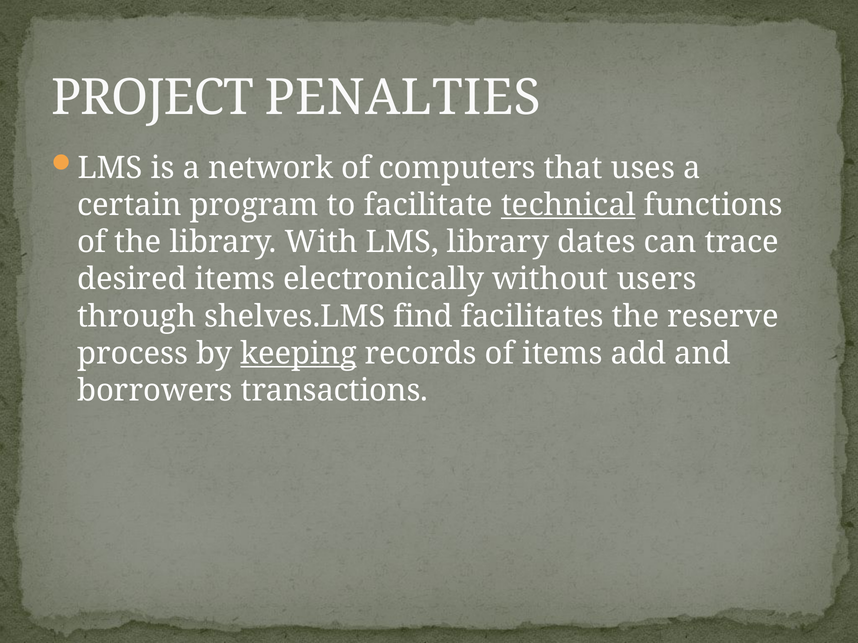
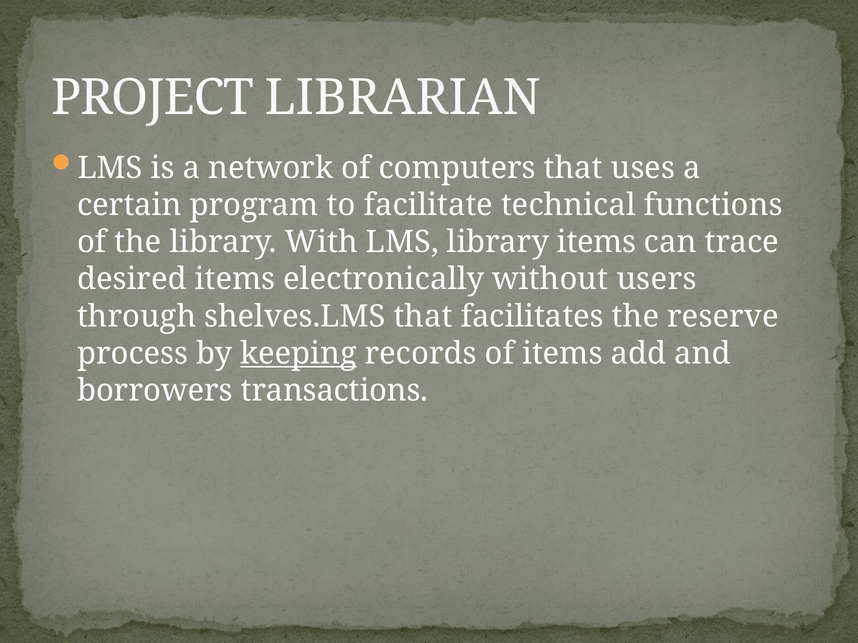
PENALTIES: PENALTIES -> LIBRARIAN
technical underline: present -> none
library dates: dates -> items
shelves.LMS find: find -> that
